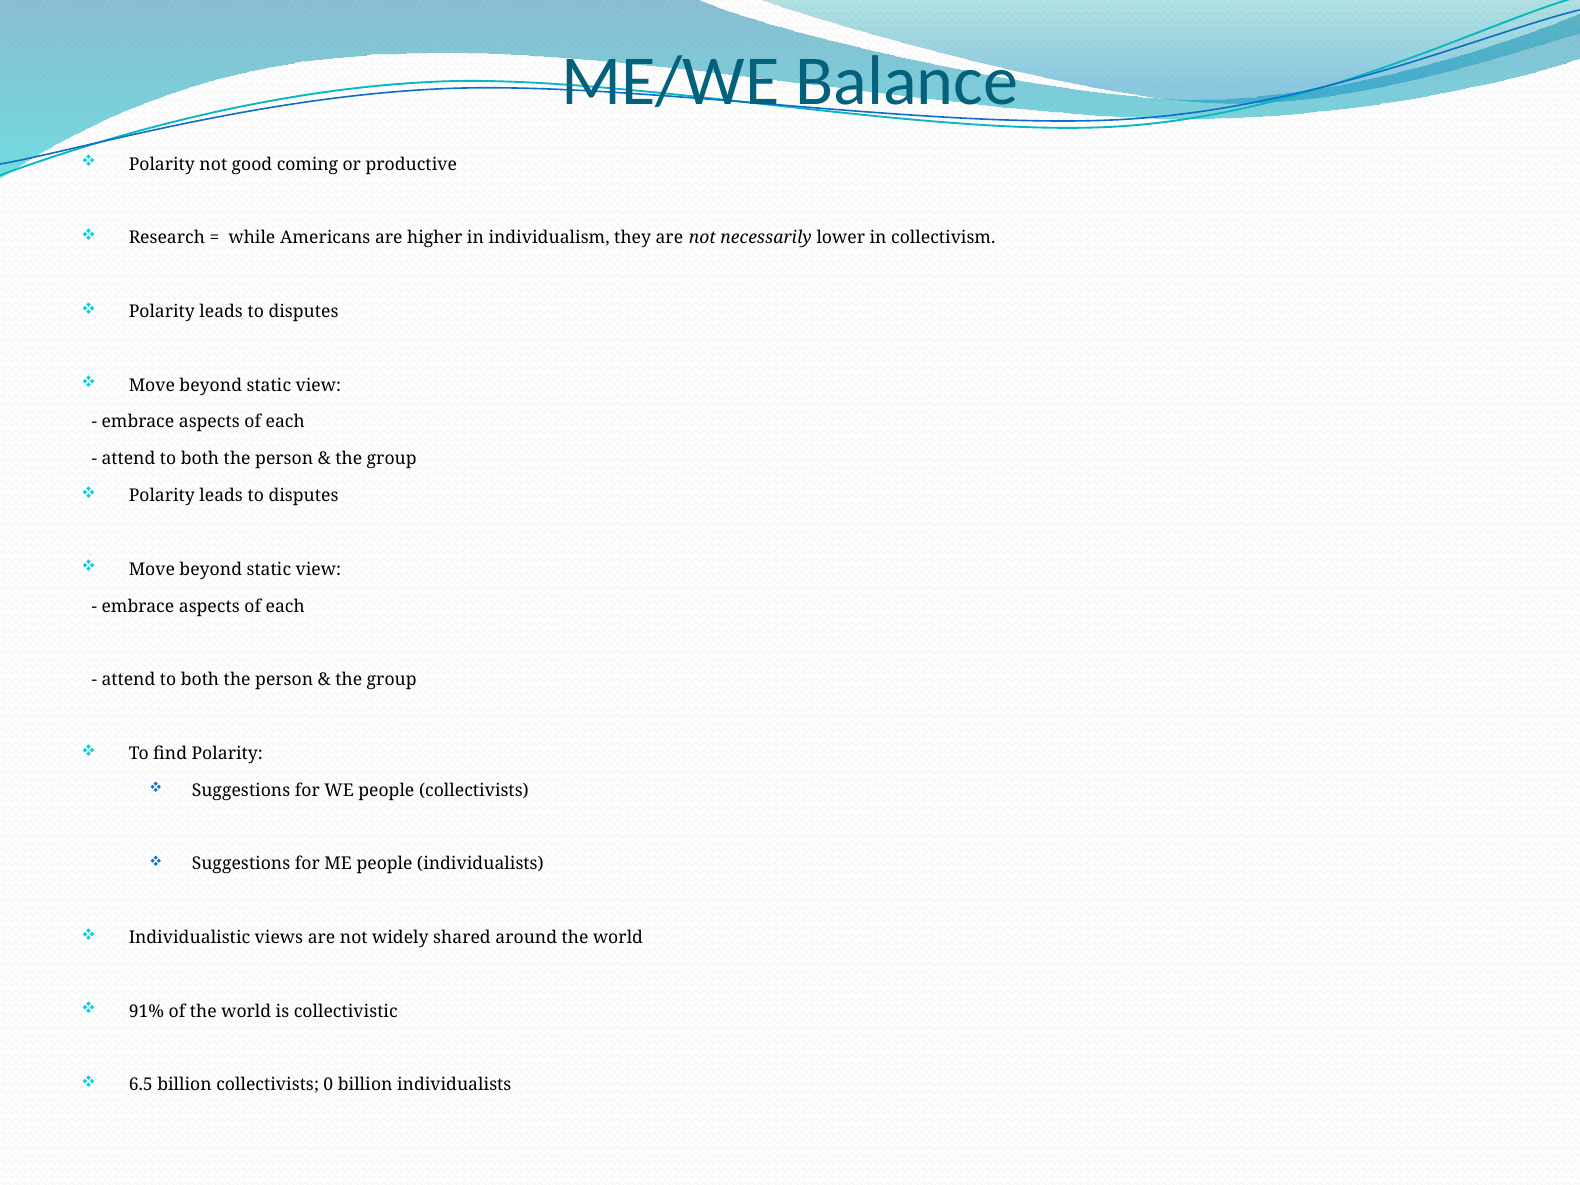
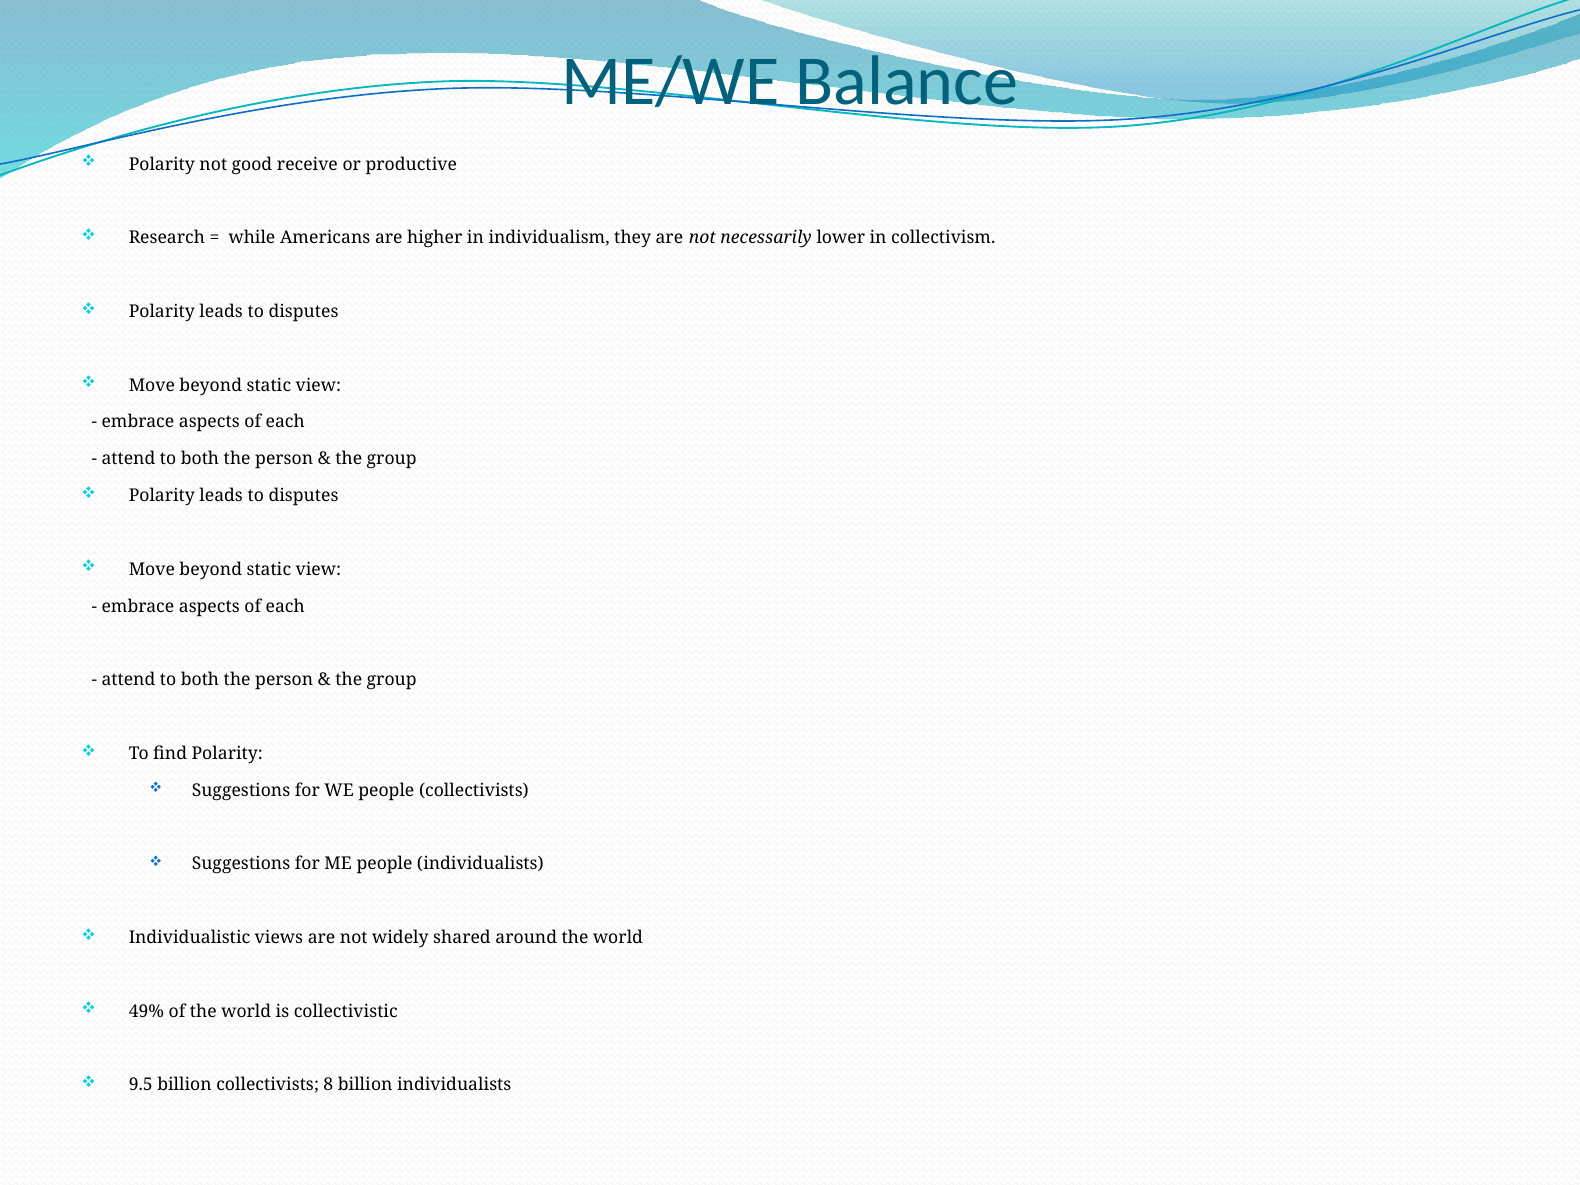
coming: coming -> receive
91%: 91% -> 49%
6.5: 6.5 -> 9.5
0: 0 -> 8
